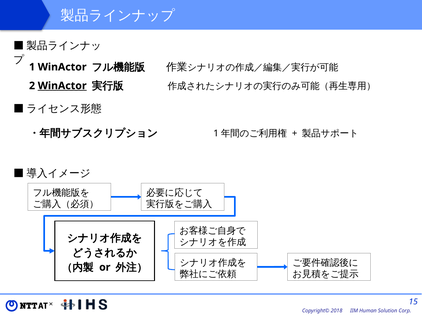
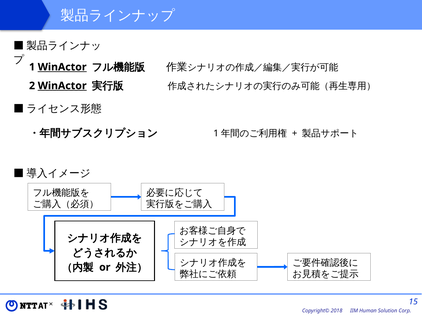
WinActor at (62, 67) underline: none -> present
